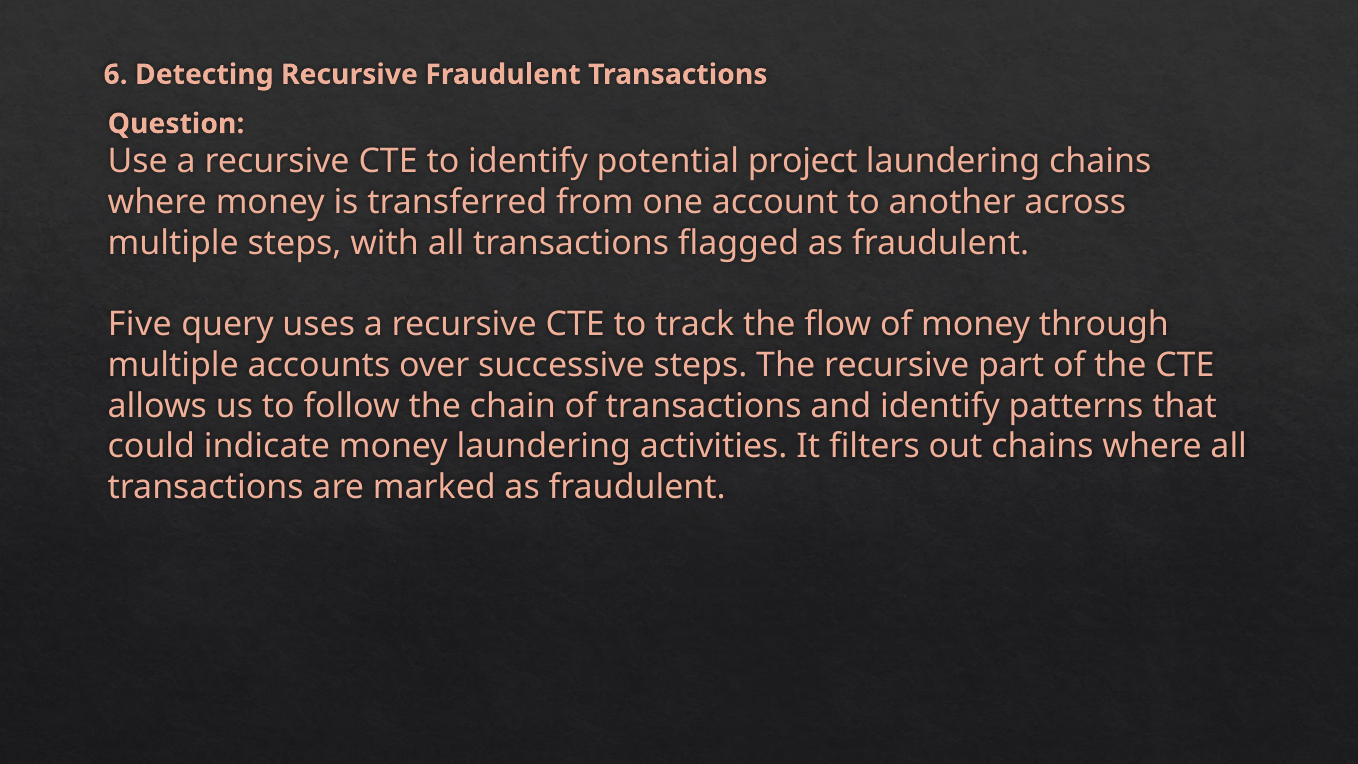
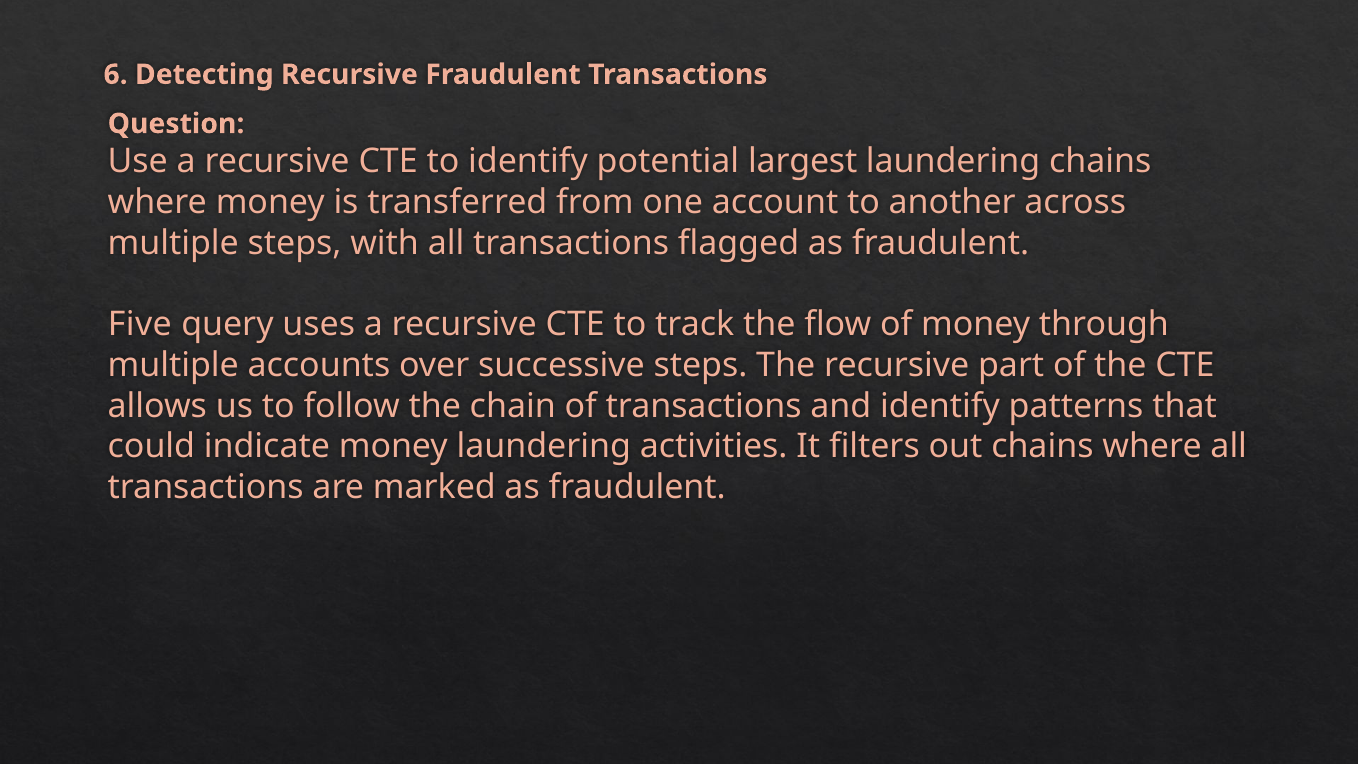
project: project -> largest
